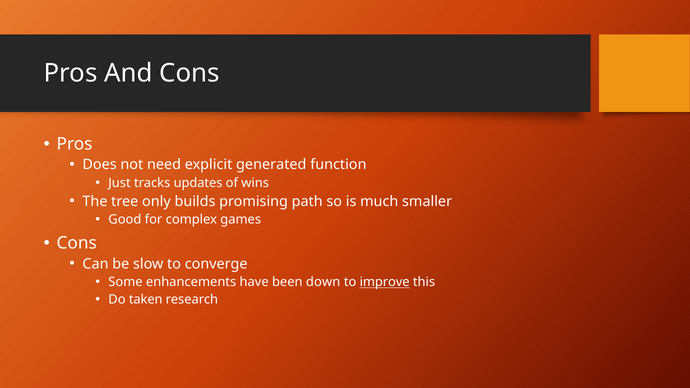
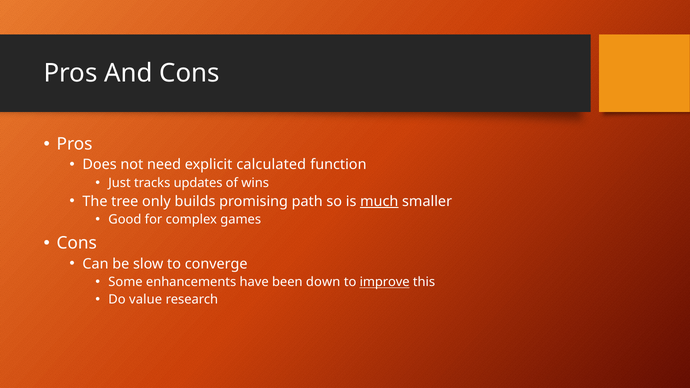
generated: generated -> calculated
much underline: none -> present
taken: taken -> value
